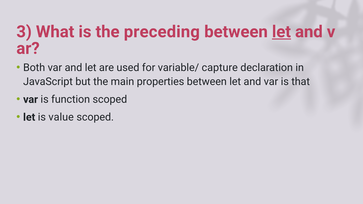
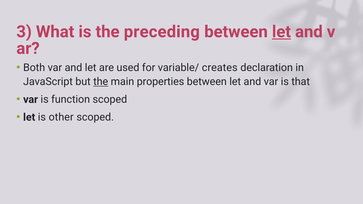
capture: capture -> creates
the at (101, 82) underline: none -> present
value: value -> other
